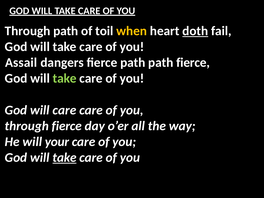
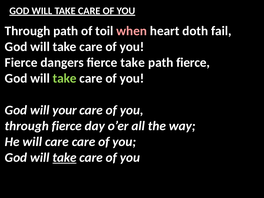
when colour: yellow -> pink
doth underline: present -> none
Assail at (21, 63): Assail -> Fierce
fierce path: path -> take
will care: care -> your
will your: your -> care
